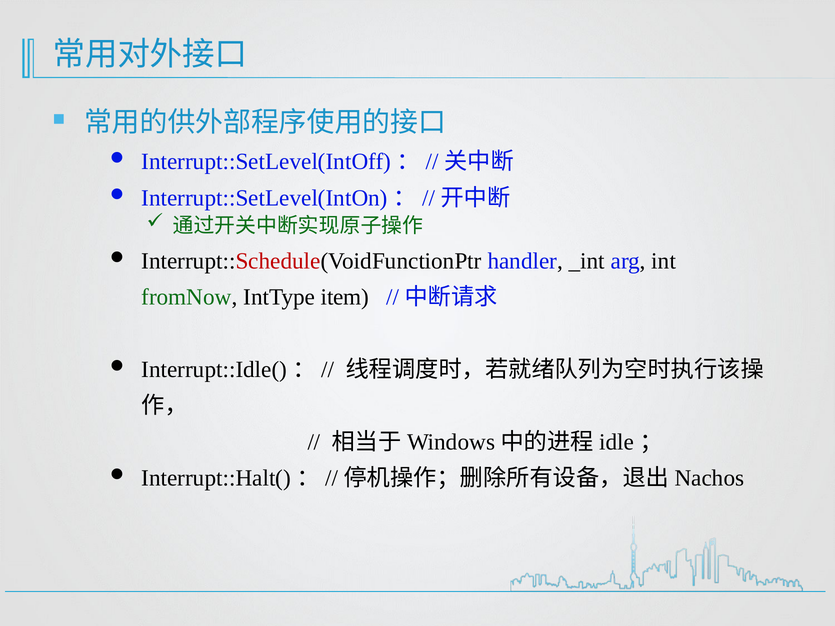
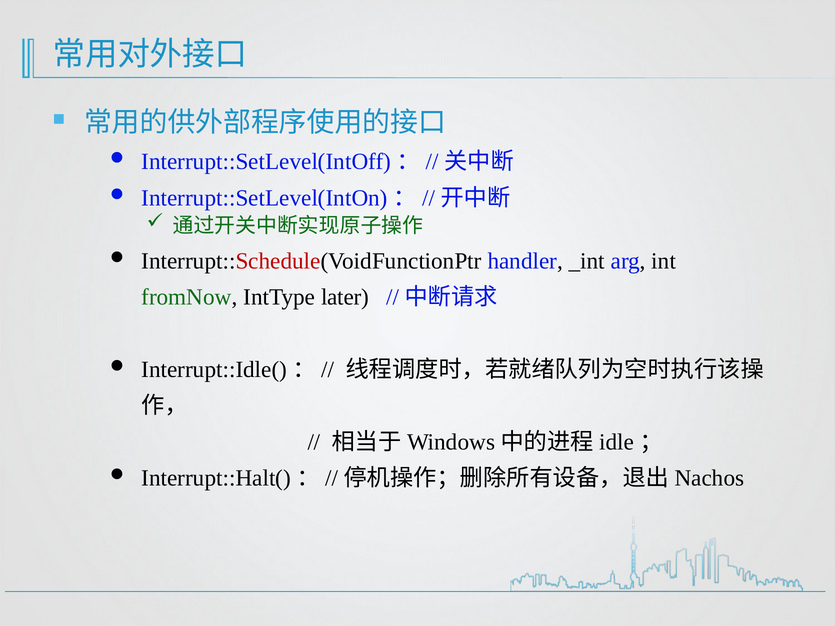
item: item -> later
